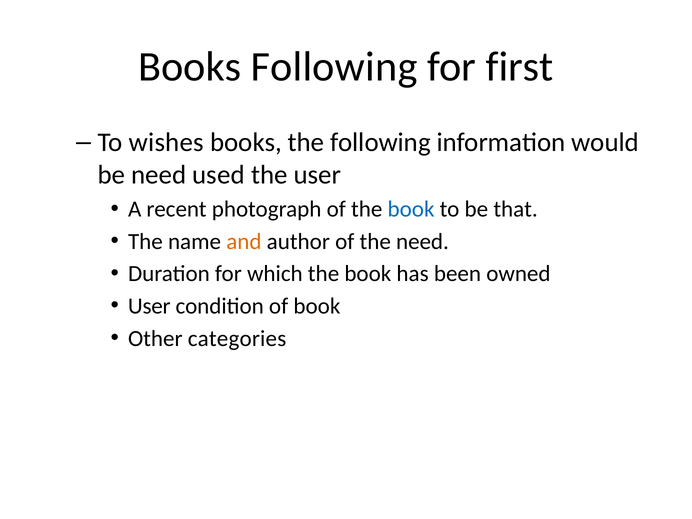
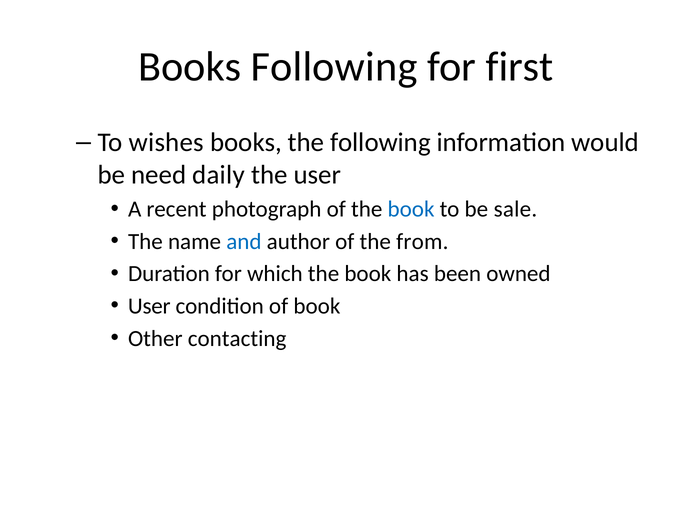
used: used -> daily
that: that -> sale
and colour: orange -> blue
the need: need -> from
categories: categories -> contacting
